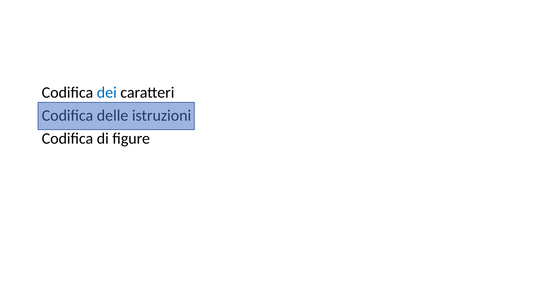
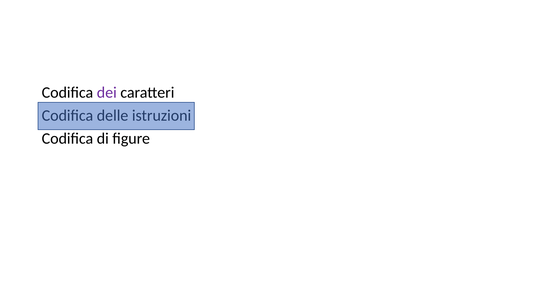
dei colour: blue -> purple
